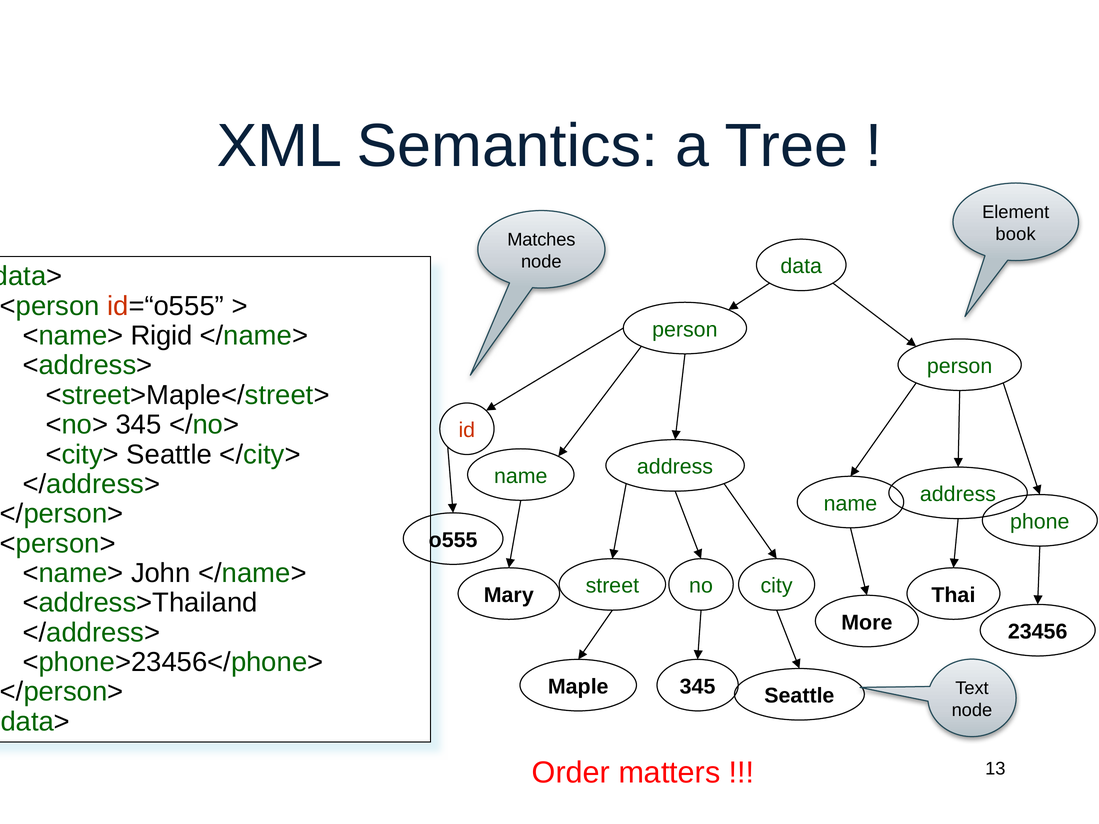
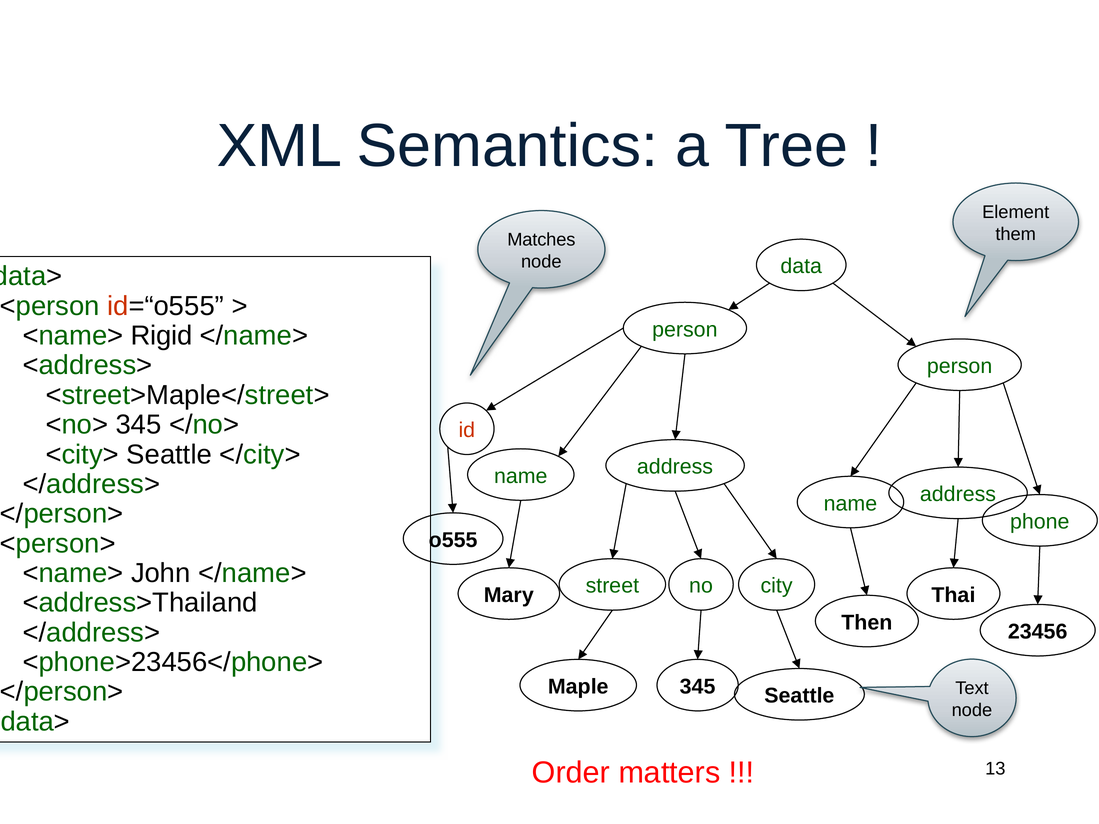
book: book -> them
More: More -> Then
